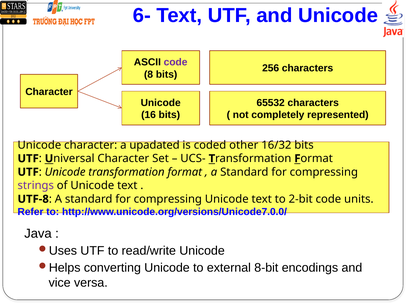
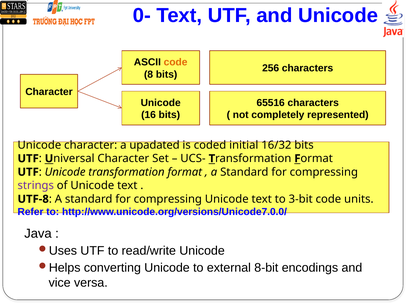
6-: 6- -> 0-
code at (176, 62) colour: purple -> orange
65532: 65532 -> 65516
other: other -> initial
2-bit: 2-bit -> 3-bit
